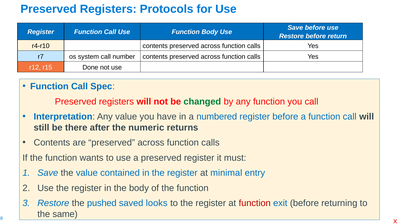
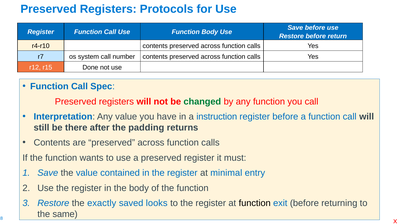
numbered: numbered -> instruction
numeric: numeric -> padding
pushed: pushed -> exactly
function at (255, 203) colour: red -> black
